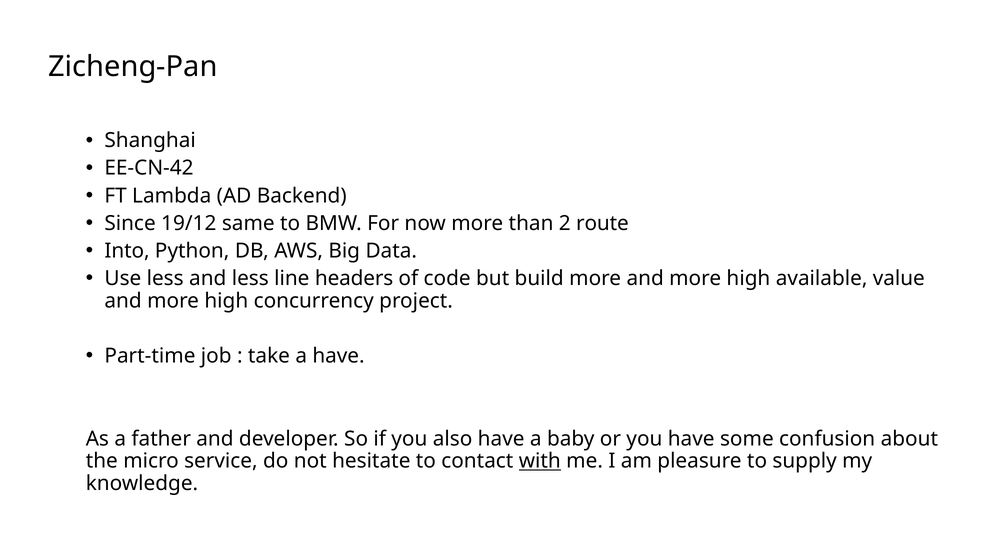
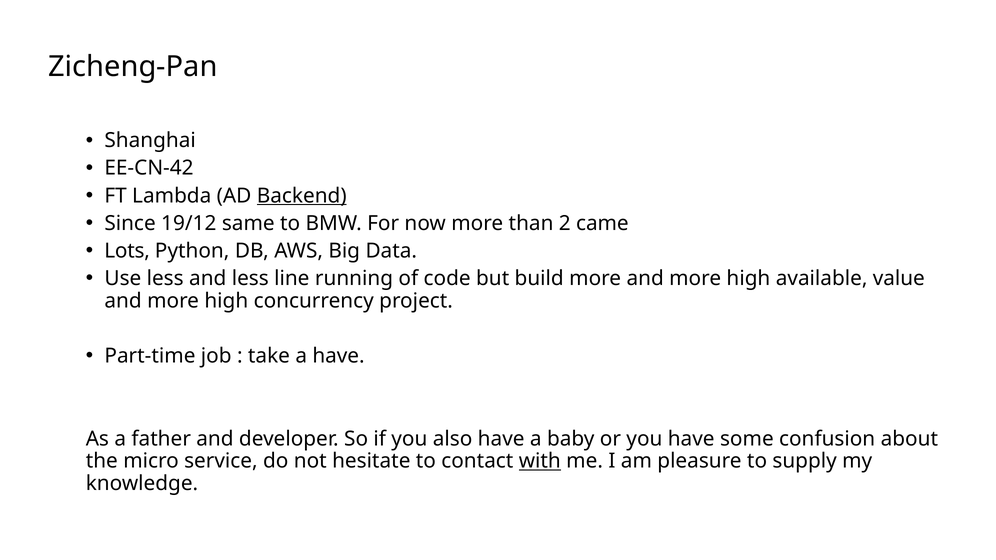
Backend underline: none -> present
route: route -> came
Into: Into -> Lots
headers: headers -> running
